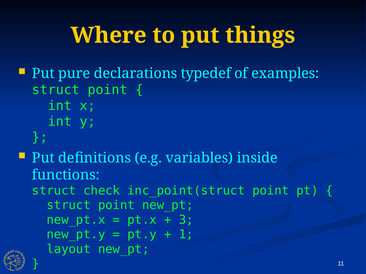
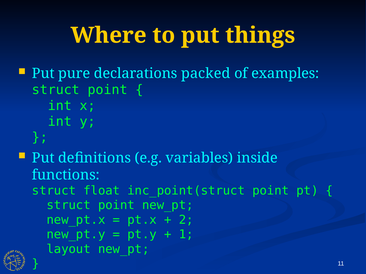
typedef: typedef -> packed
check: check -> float
3: 3 -> 2
